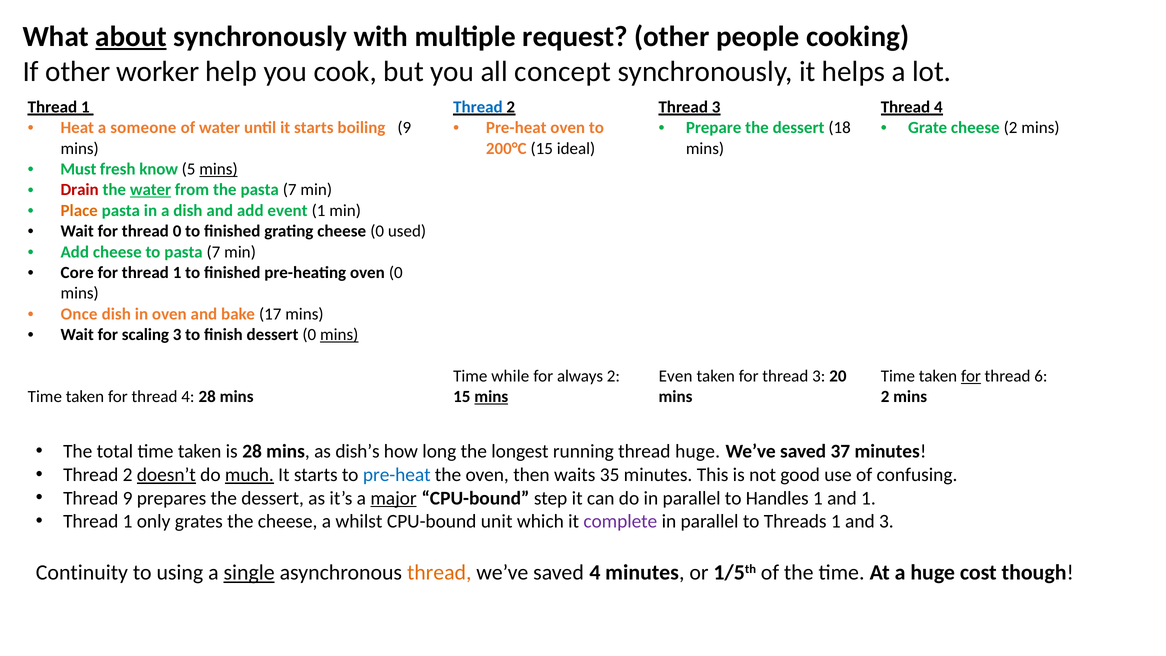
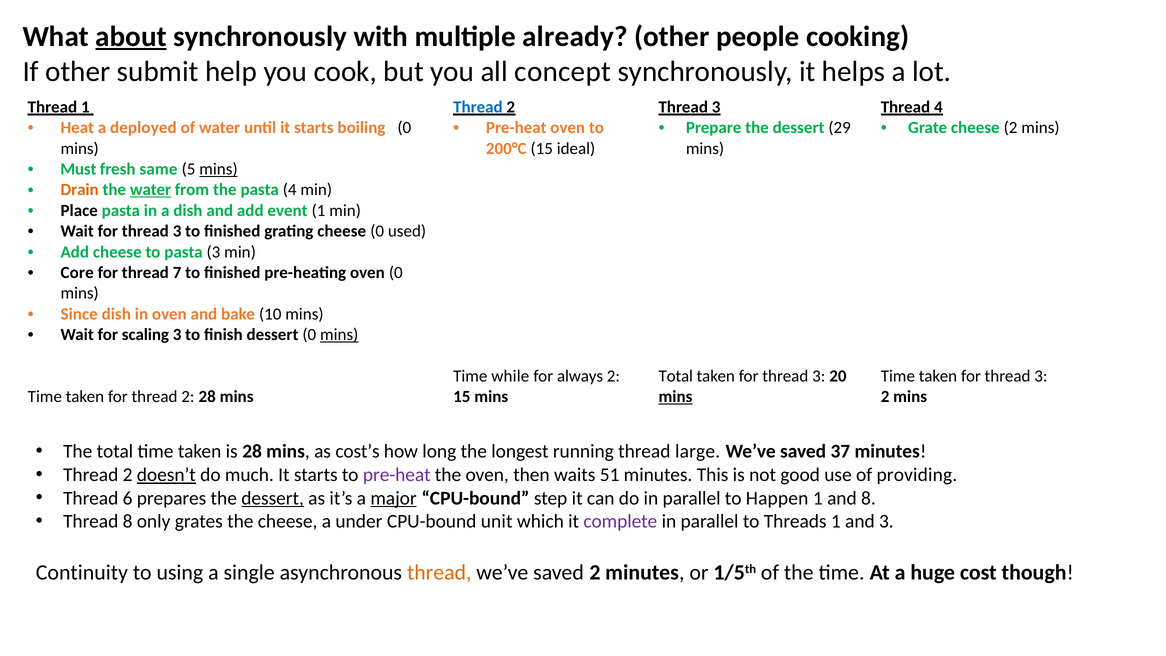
request: request -> already
worker: worker -> submit
someone: someone -> deployed
boiling 9: 9 -> 0
18: 18 -> 29
know: know -> same
Drain colour: red -> orange
the pasta 7: 7 -> 4
Place colour: orange -> black
Wait for thread 0: 0 -> 3
to pasta 7: 7 -> 3
for thread 1: 1 -> 7
Once: Once -> Since
17: 17 -> 10
Even at (676, 376): Even -> Total
for at (971, 376) underline: present -> none
6 at (1041, 376): 6 -> 3
for thread 4: 4 -> 2
mins at (491, 397) underline: present -> none
mins at (675, 397) underline: none -> present
dish’s: dish’s -> cost’s
thread huge: huge -> large
much underline: present -> none
pre-heat at (397, 475) colour: blue -> purple
35: 35 -> 51
confusing: confusing -> providing
Thread 9: 9 -> 6
dessert at (273, 498) underline: none -> present
Handles: Handles -> Happen
and 1: 1 -> 8
1 at (128, 521): 1 -> 8
whilst: whilst -> under
single underline: present -> none
saved 4: 4 -> 2
